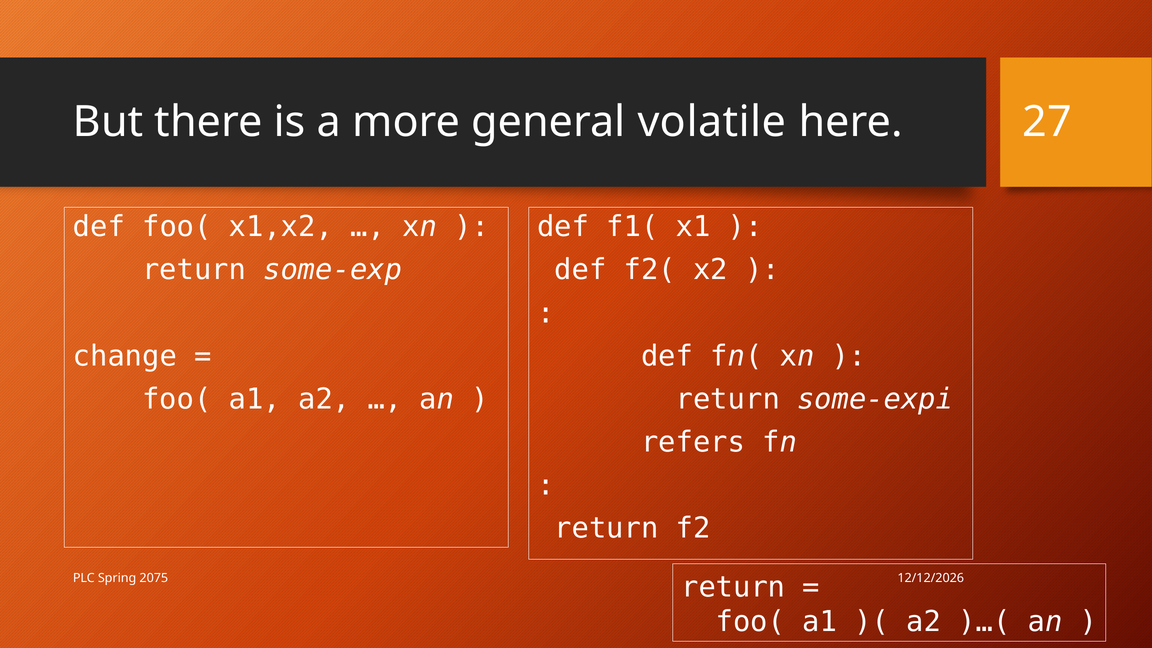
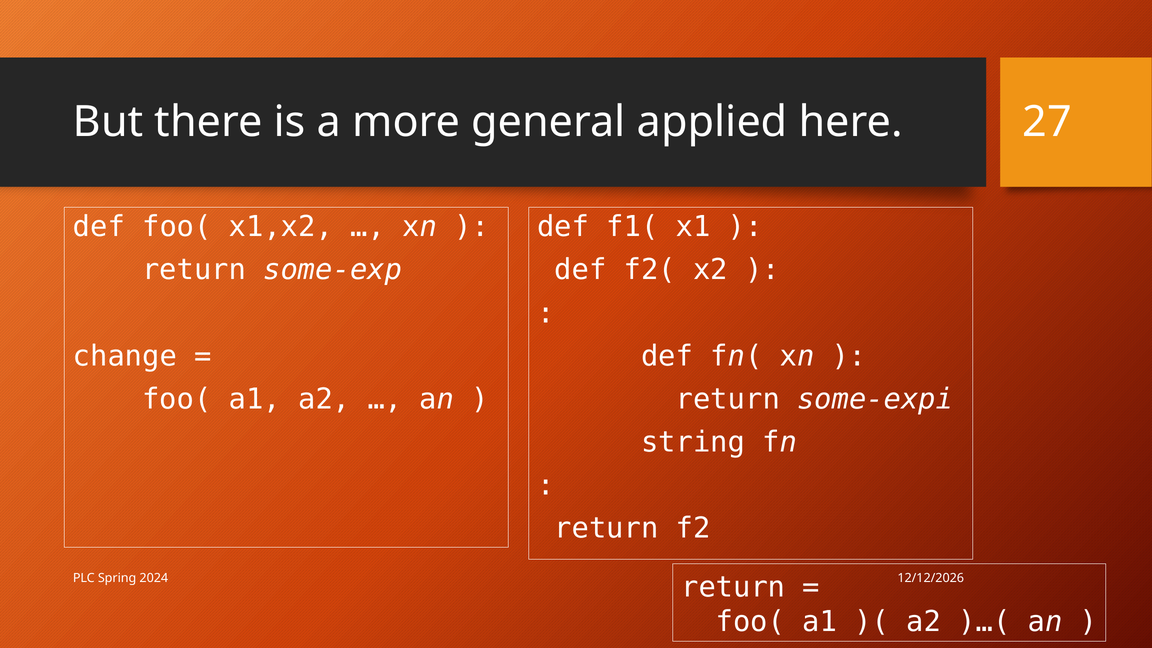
volatile: volatile -> applied
refers: refers -> string
2075: 2075 -> 2024
